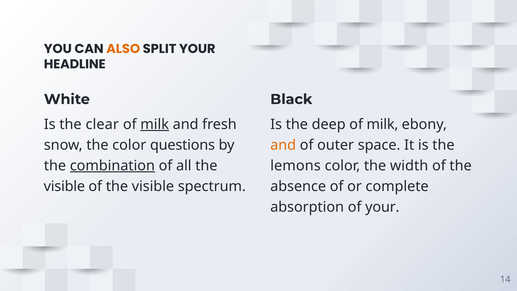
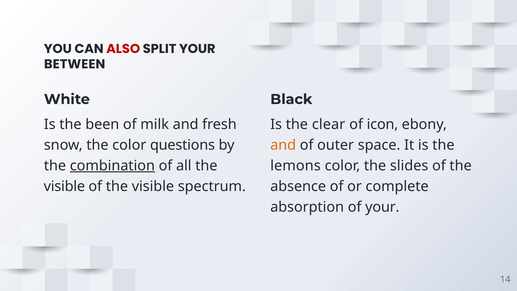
ALSO colour: orange -> red
HEADLINE: HEADLINE -> BETWEEN
clear: clear -> been
milk at (155, 124) underline: present -> none
deep: deep -> clear
milk at (382, 124): milk -> icon
width: width -> slides
